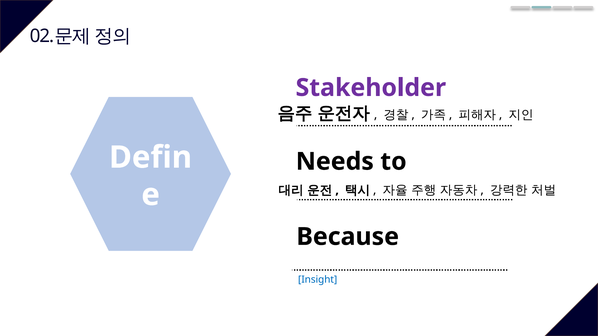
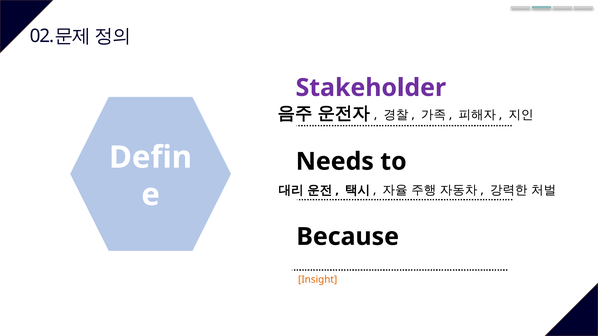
Insight colour: blue -> orange
